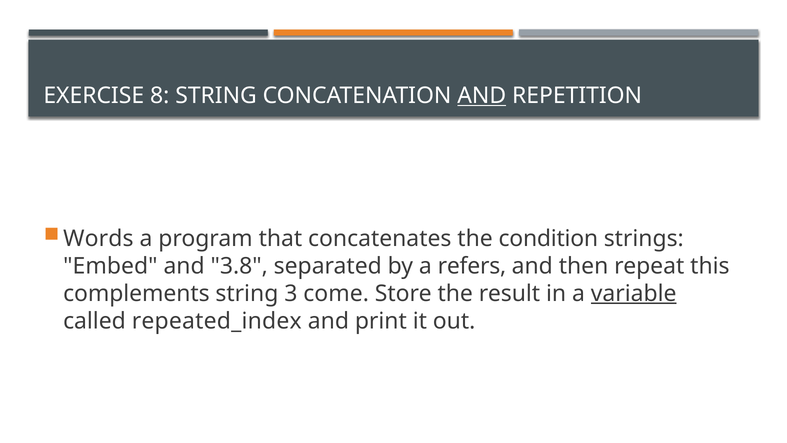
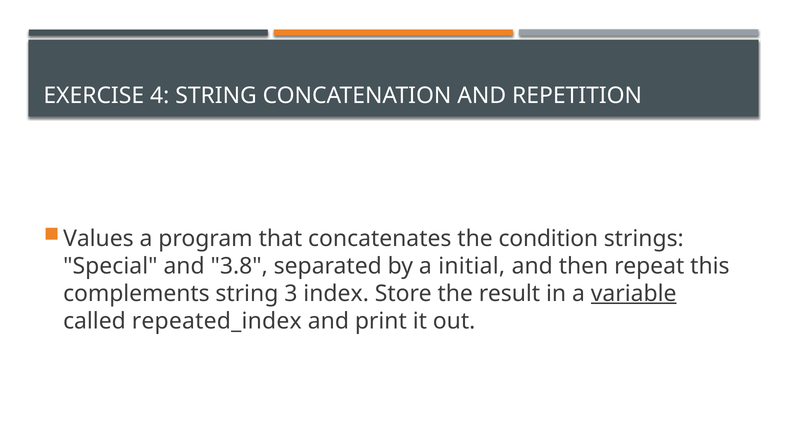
8: 8 -> 4
AND at (482, 96) underline: present -> none
Words: Words -> Values
Embed: Embed -> Special
refers: refers -> initial
come: come -> index
